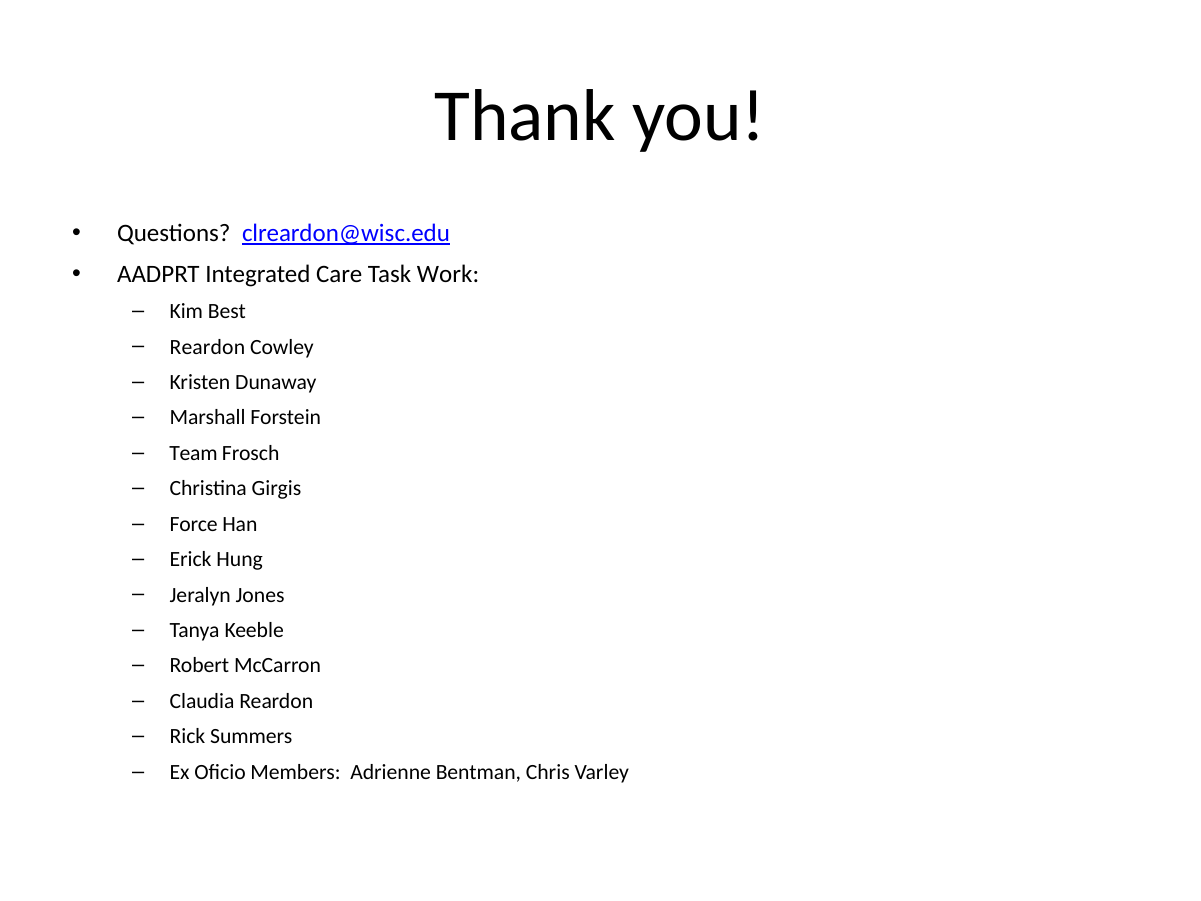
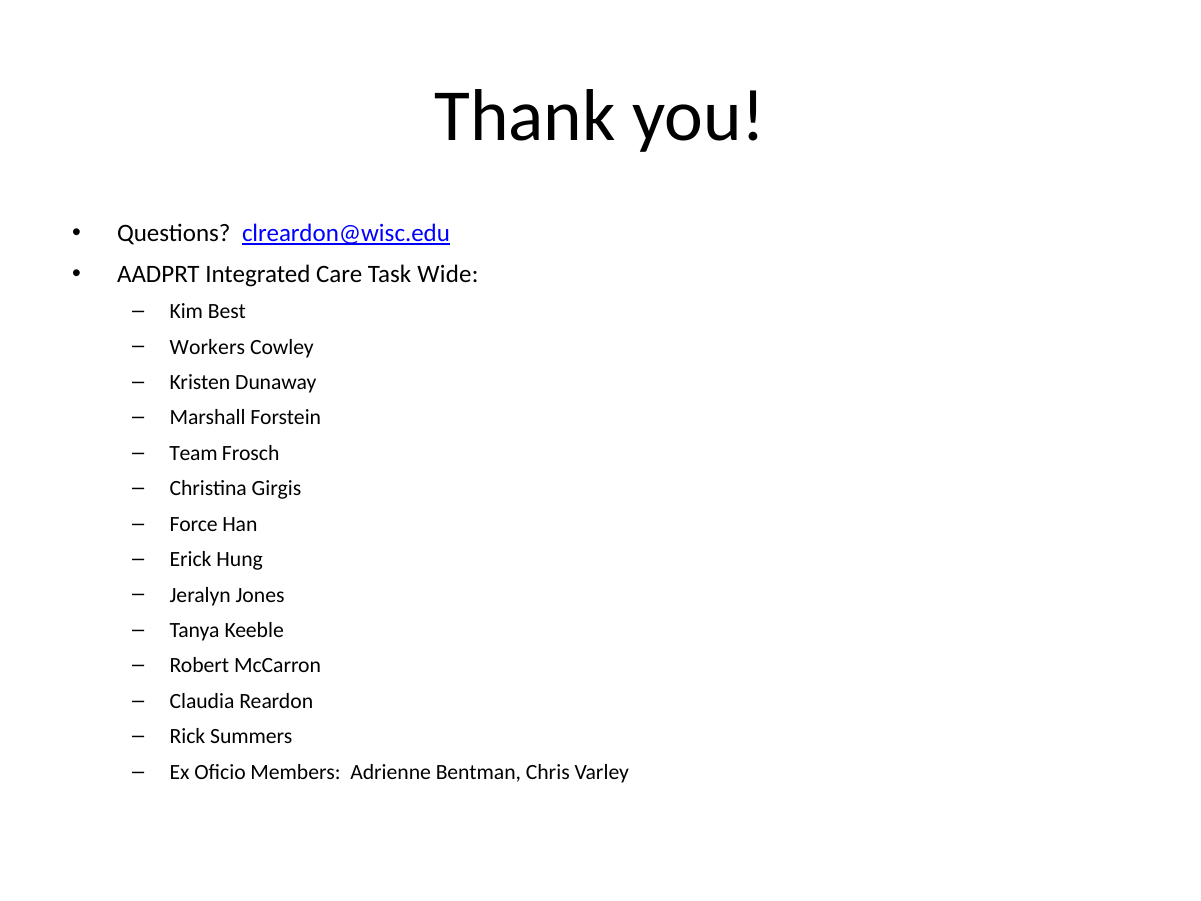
Work: Work -> Wide
Reardon at (207, 347): Reardon -> Workers
